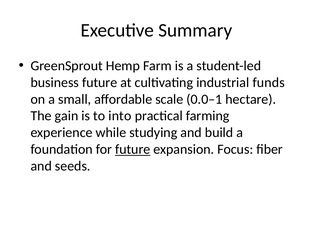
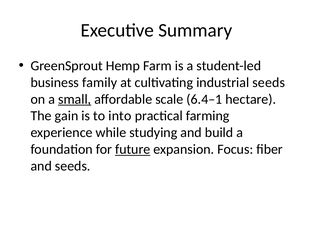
business future: future -> family
industrial funds: funds -> seeds
small underline: none -> present
0.0–1: 0.0–1 -> 6.4–1
